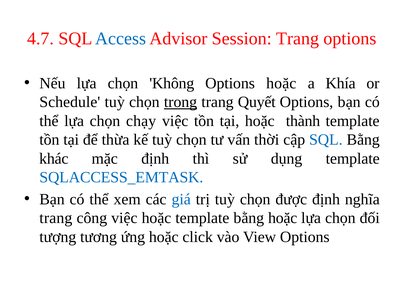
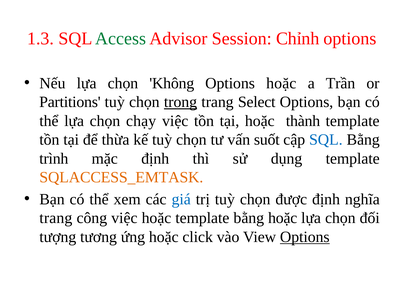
4.7: 4.7 -> 1.3
Access colour: blue -> green
Session Trang: Trang -> Chỉnh
Khía: Khía -> Trần
Schedule: Schedule -> Partitions
Quyết: Quyết -> Select
thời: thời -> suốt
khác: khác -> trình
SQLACCESS_EMTASK colour: blue -> orange
Options at (305, 237) underline: none -> present
